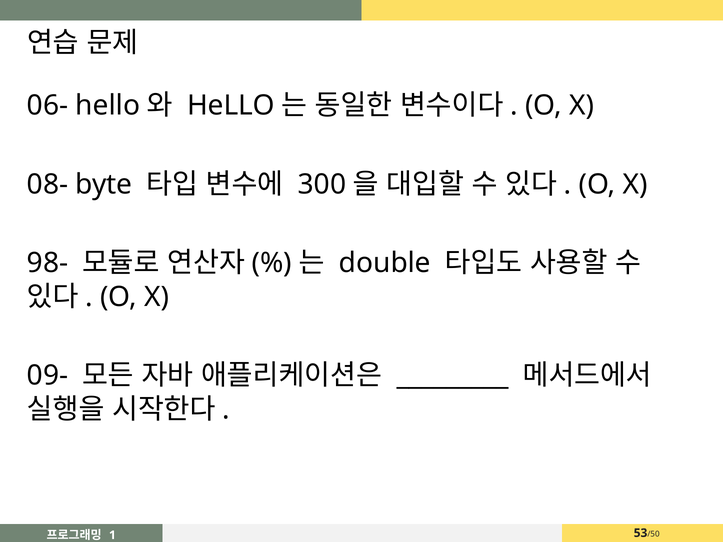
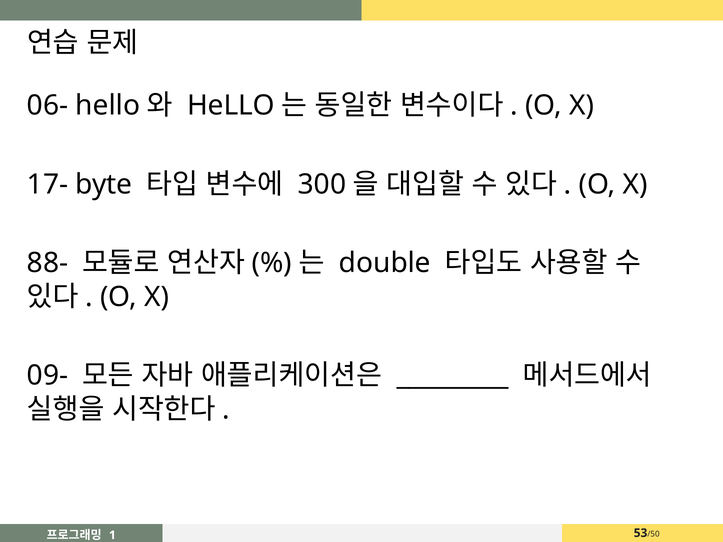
08-: 08- -> 17-
98-: 98- -> 88-
